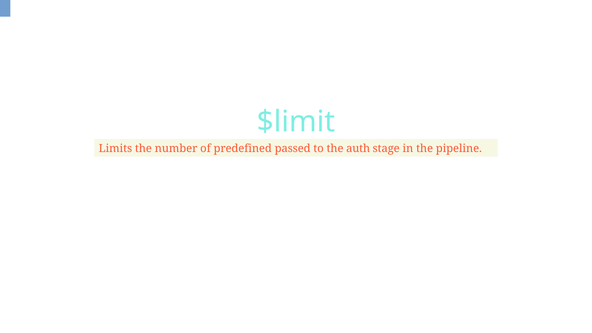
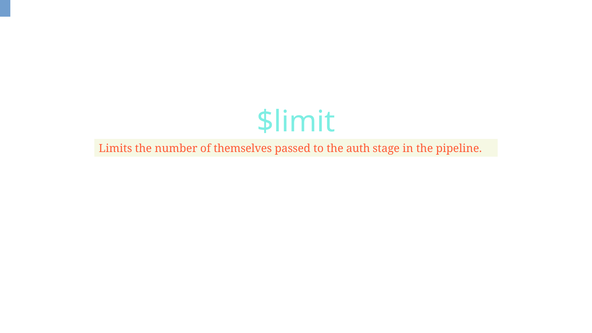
predefined: predefined -> themselves
